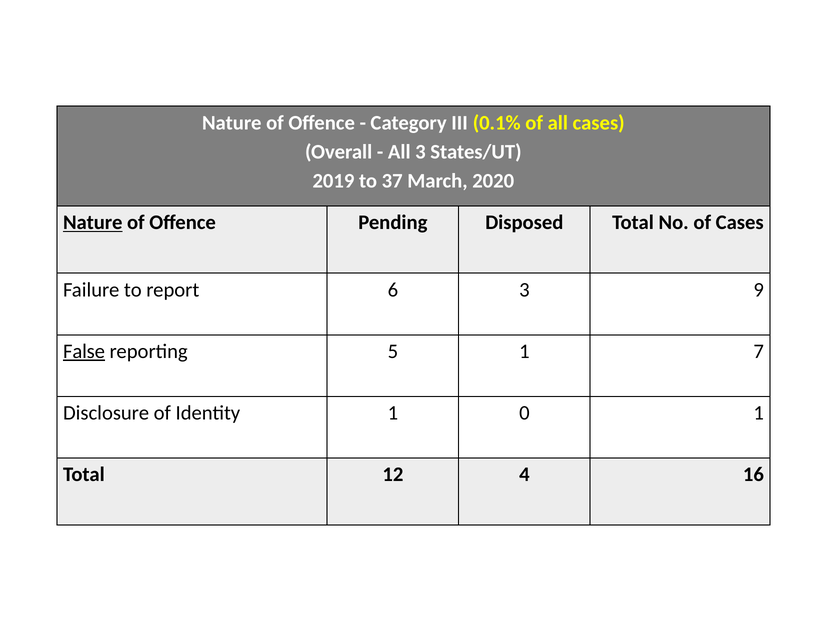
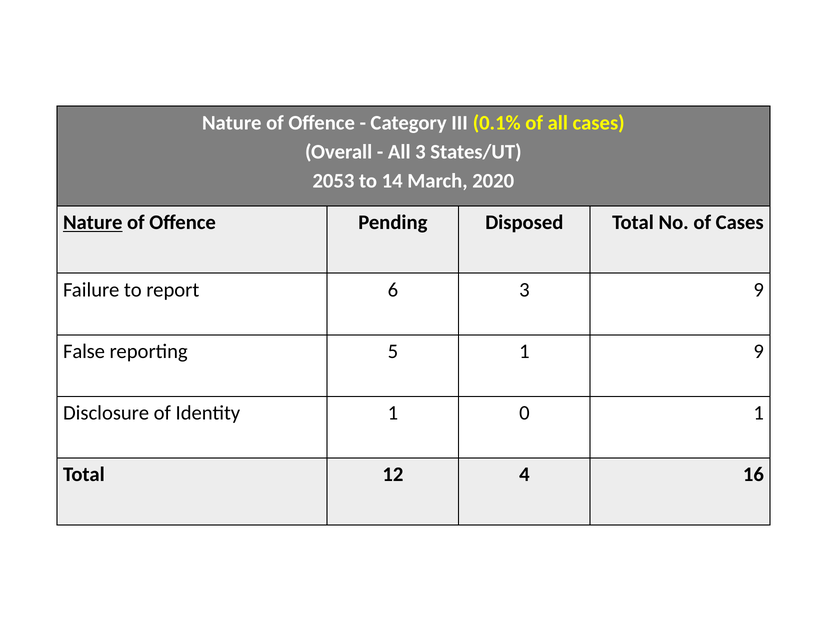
2019: 2019 -> 2053
37: 37 -> 14
False underline: present -> none
1 7: 7 -> 9
